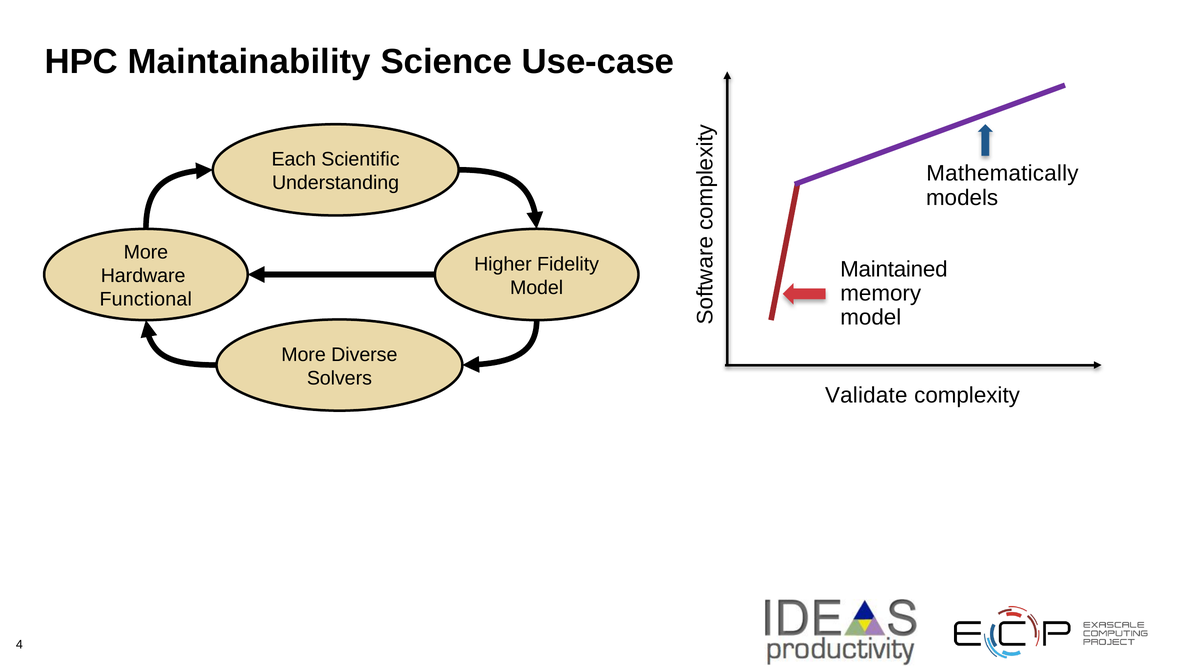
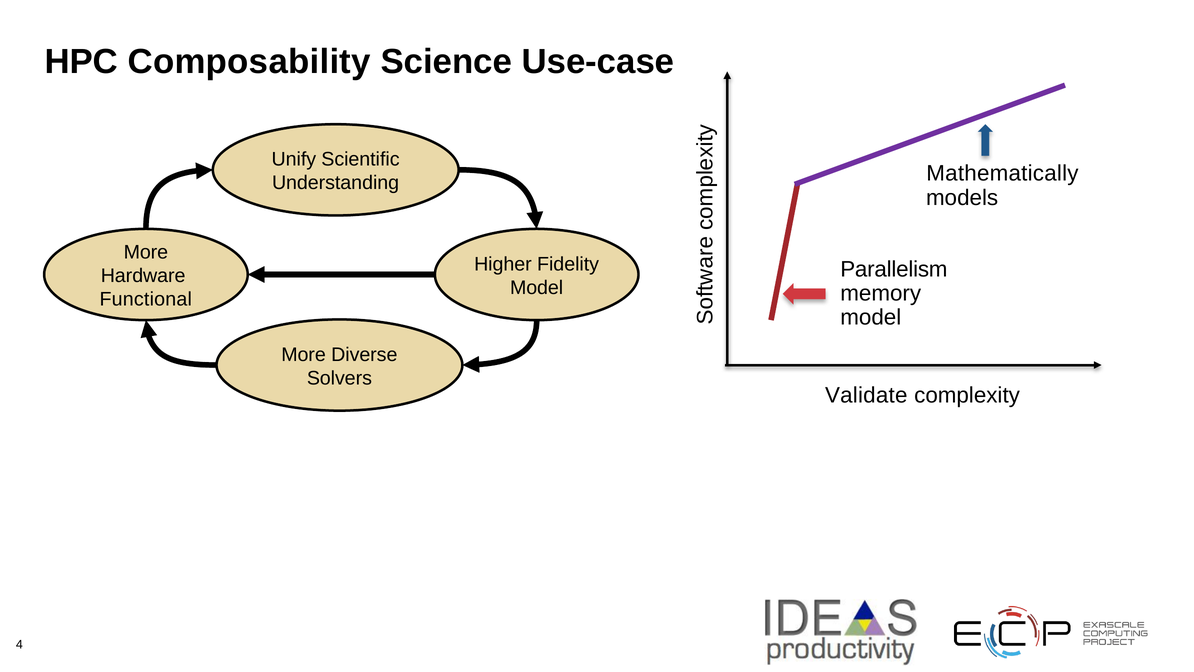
Maintainability: Maintainability -> Composability
Each: Each -> Unify
Maintained: Maintained -> Parallelism
